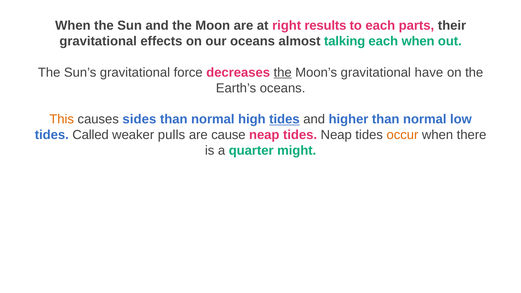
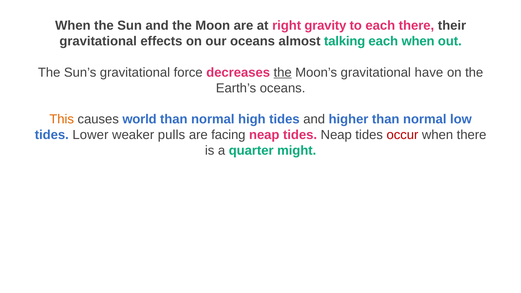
results: results -> gravity
each parts: parts -> there
sides: sides -> world
tides at (284, 119) underline: present -> none
Called: Called -> Lower
cause: cause -> facing
occur colour: orange -> red
